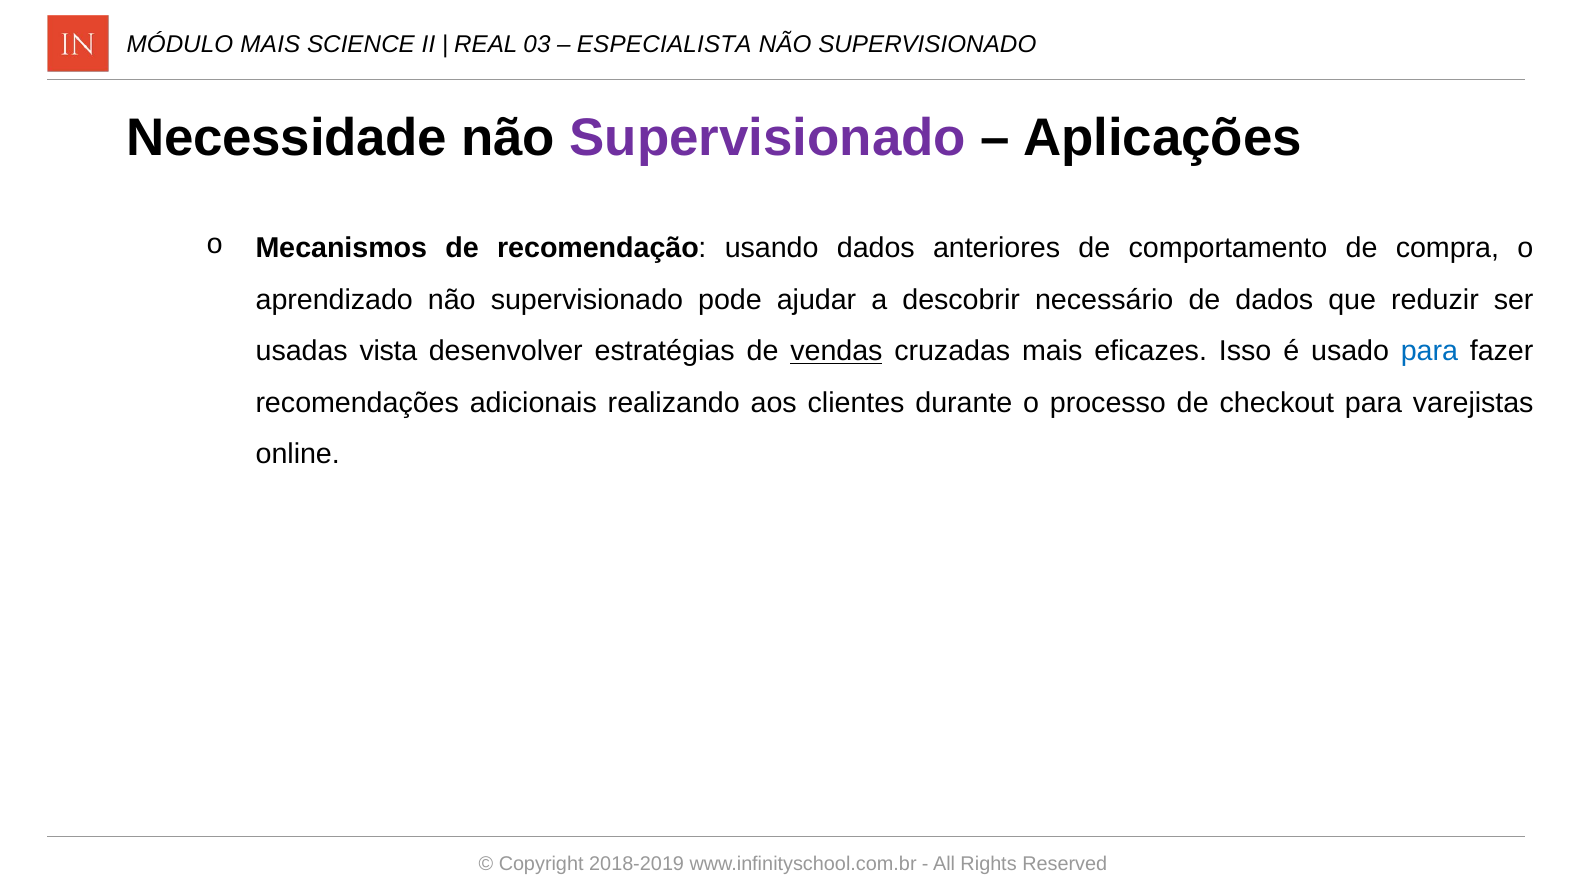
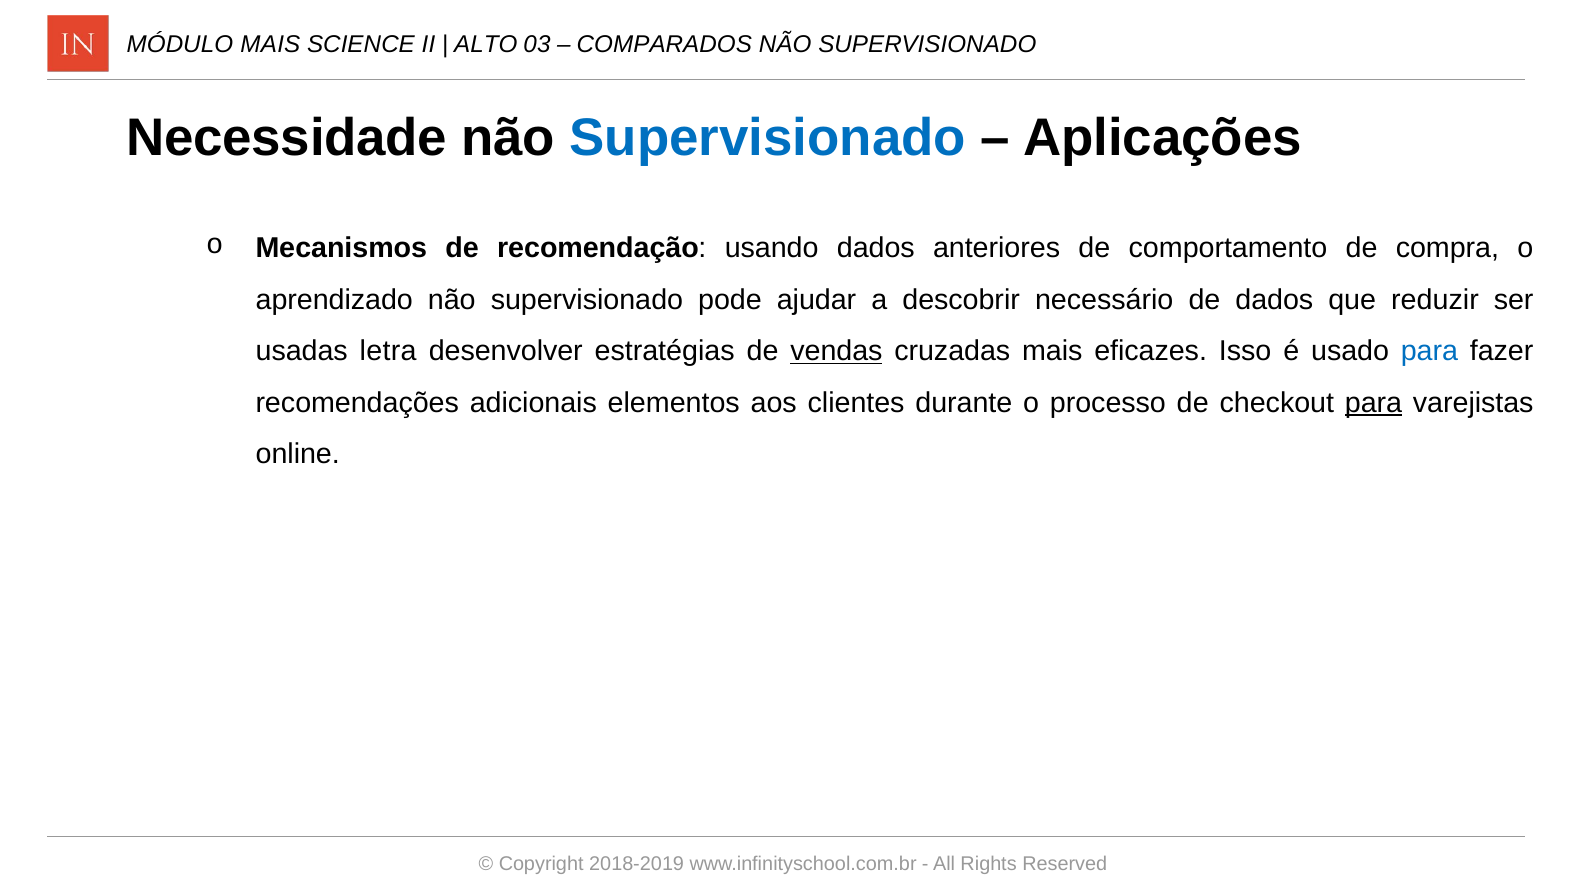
REAL: REAL -> ALTO
ESPECIALISTA: ESPECIALISTA -> COMPARADOS
Supervisionado at (768, 138) colour: purple -> blue
vista: vista -> letra
realizando: realizando -> elementos
para at (1374, 403) underline: none -> present
